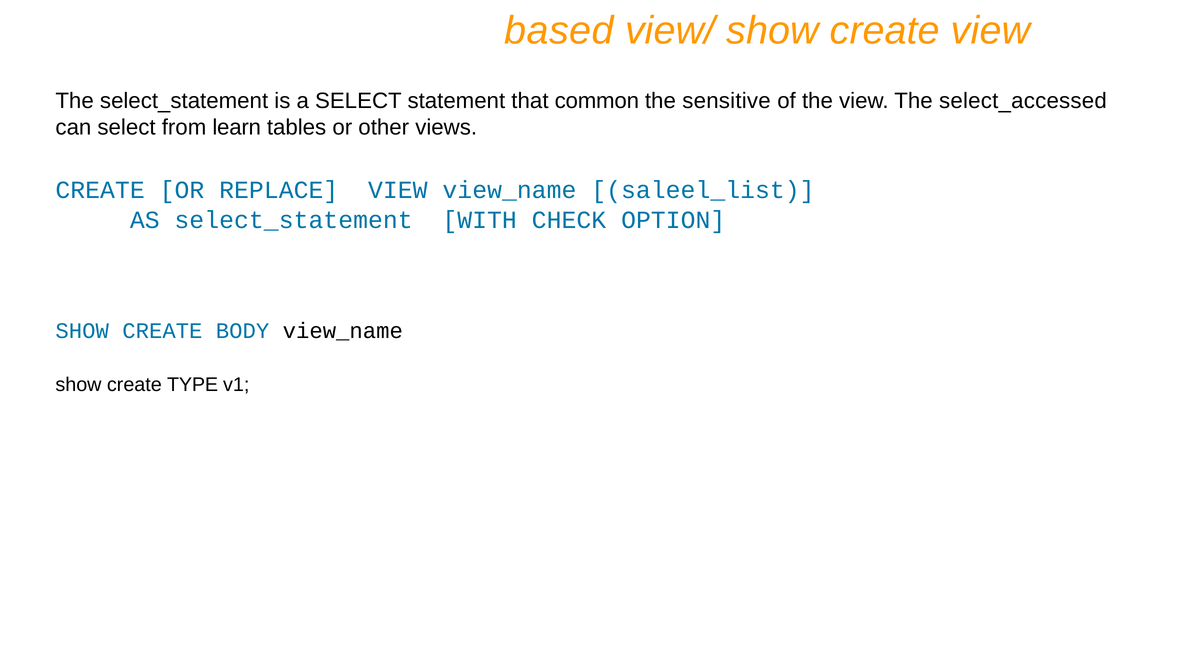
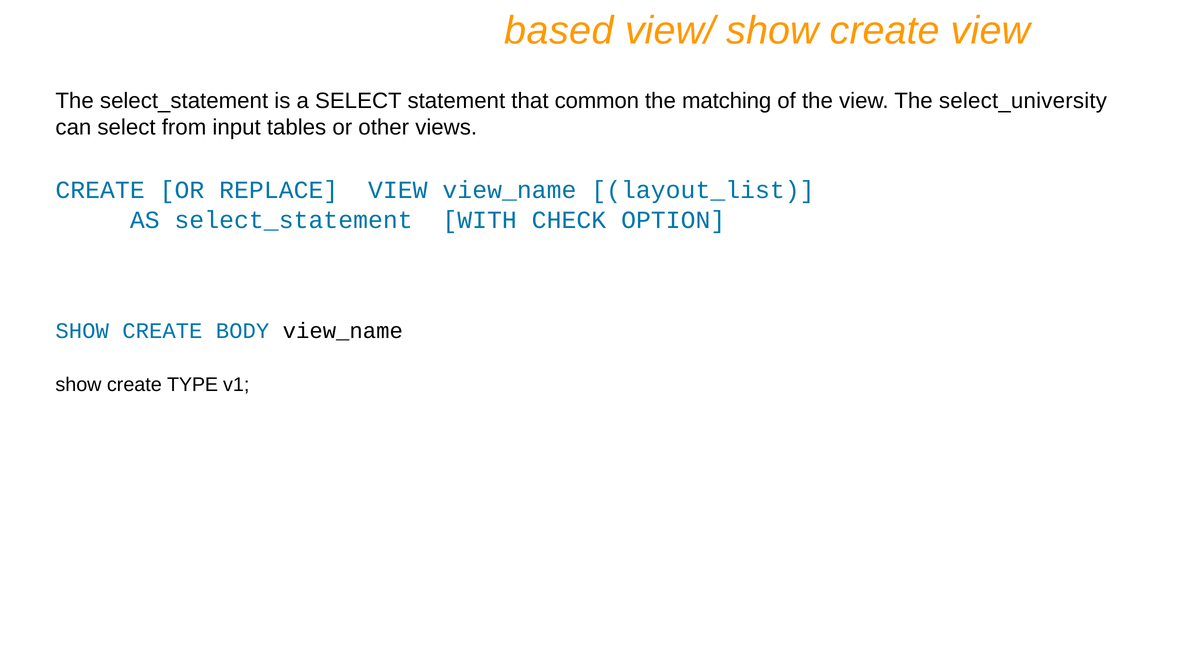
sensitive: sensitive -> matching
select_accessed: select_accessed -> select_university
learn: learn -> input
saleel_list: saleel_list -> layout_list
